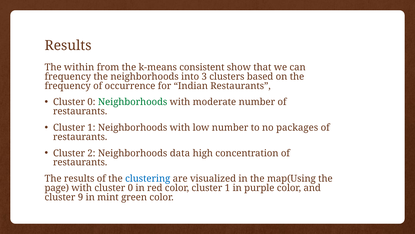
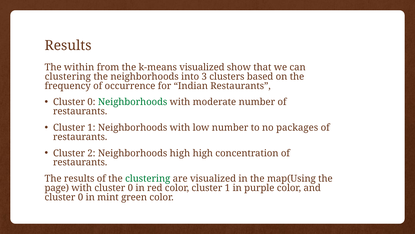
k-means consistent: consistent -> visualized
frequency at (68, 76): frequency -> clustering
Neighborhoods data: data -> high
clustering at (148, 178) colour: blue -> green
9 at (81, 197): 9 -> 0
